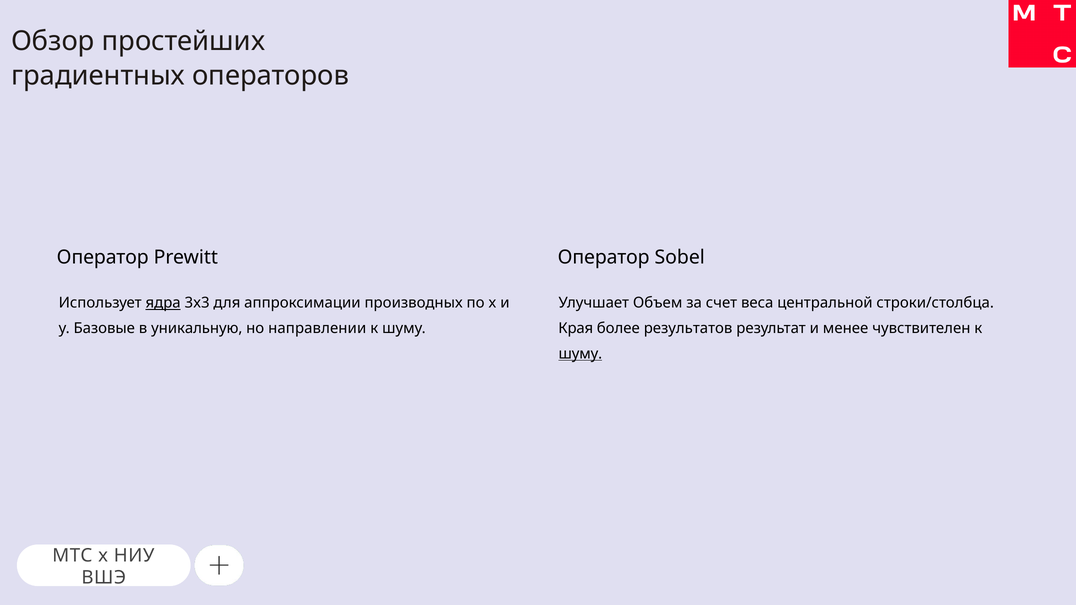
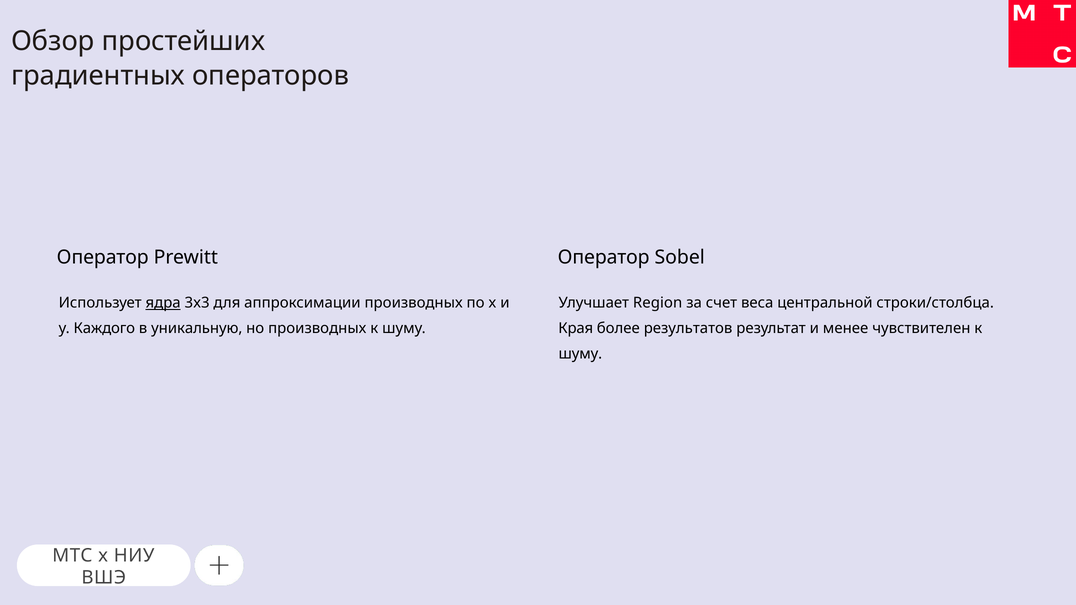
Объем: Объем -> Region
Базовые: Базовые -> Каждого
но направлении: направлении -> производных
шуму at (580, 354) underline: present -> none
